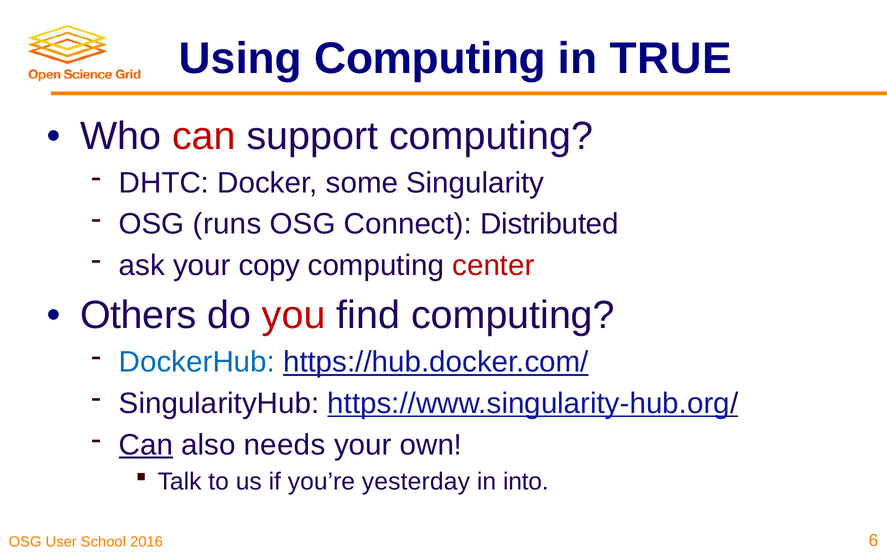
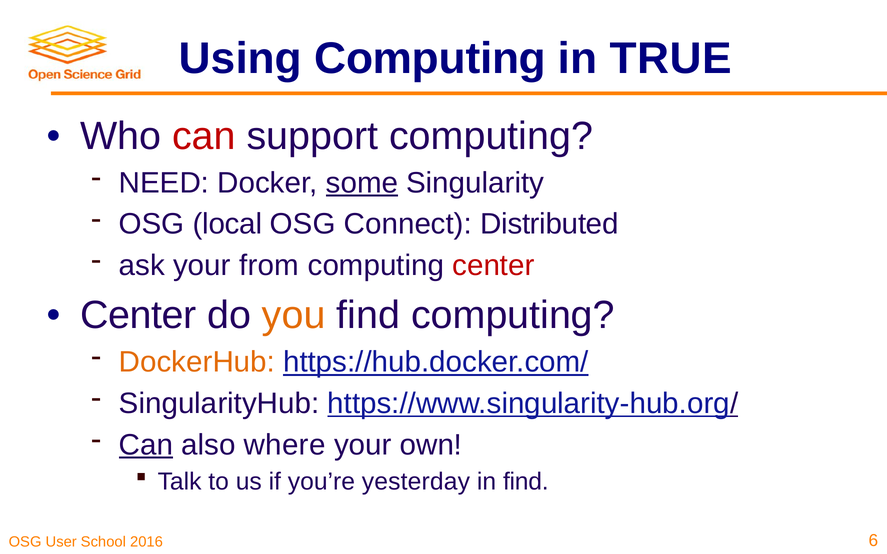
DHTC: DHTC -> NEED
some underline: none -> present
runs: runs -> local
copy: copy -> from
Others at (138, 316): Others -> Center
you colour: red -> orange
DockerHub colour: blue -> orange
needs: needs -> where
in into: into -> find
